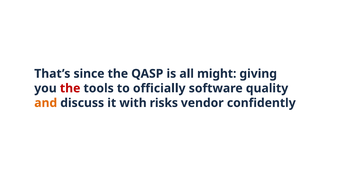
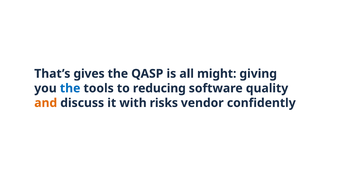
since: since -> gives
the at (70, 88) colour: red -> blue
officially: officially -> reducing
